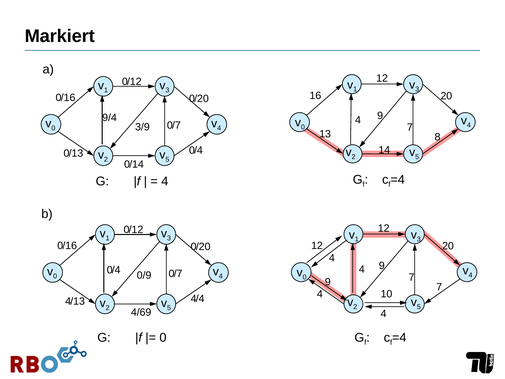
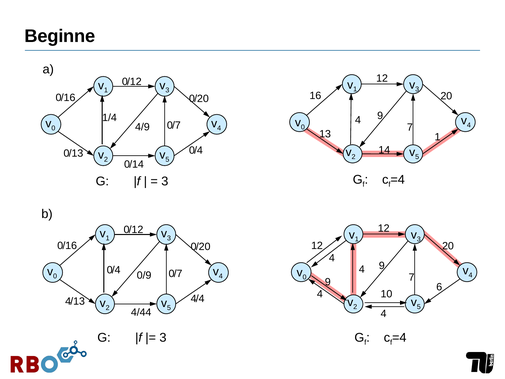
Markiert: Markiert -> Beginne
9/4: 9/4 -> 1/4
3/9: 3/9 -> 4/9
13 8: 8 -> 1
4 at (165, 181): 4 -> 3
9 7: 7 -> 6
4/69: 4/69 -> 4/44
0 at (163, 337): 0 -> 3
